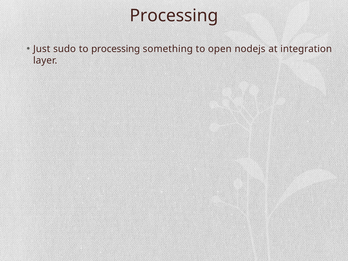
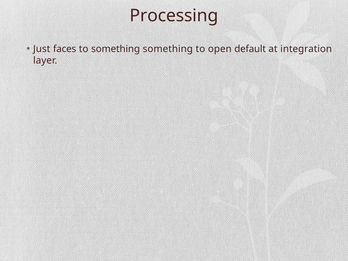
sudo: sudo -> faces
to processing: processing -> something
nodejs: nodejs -> default
